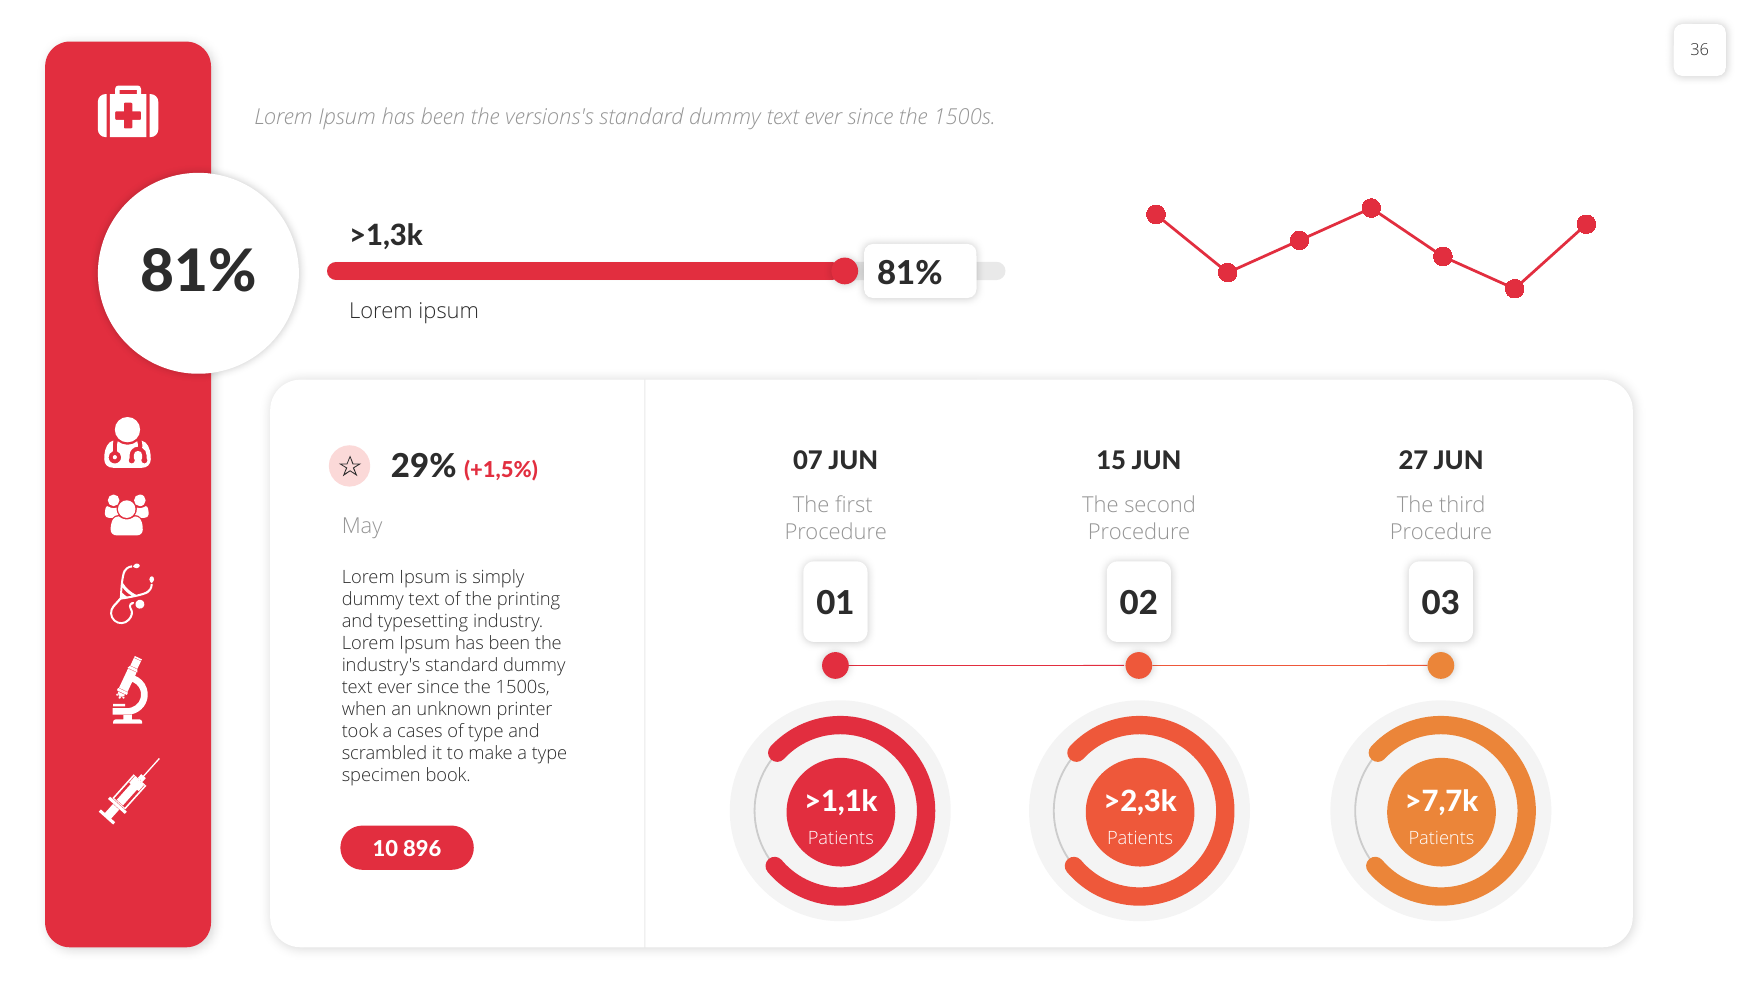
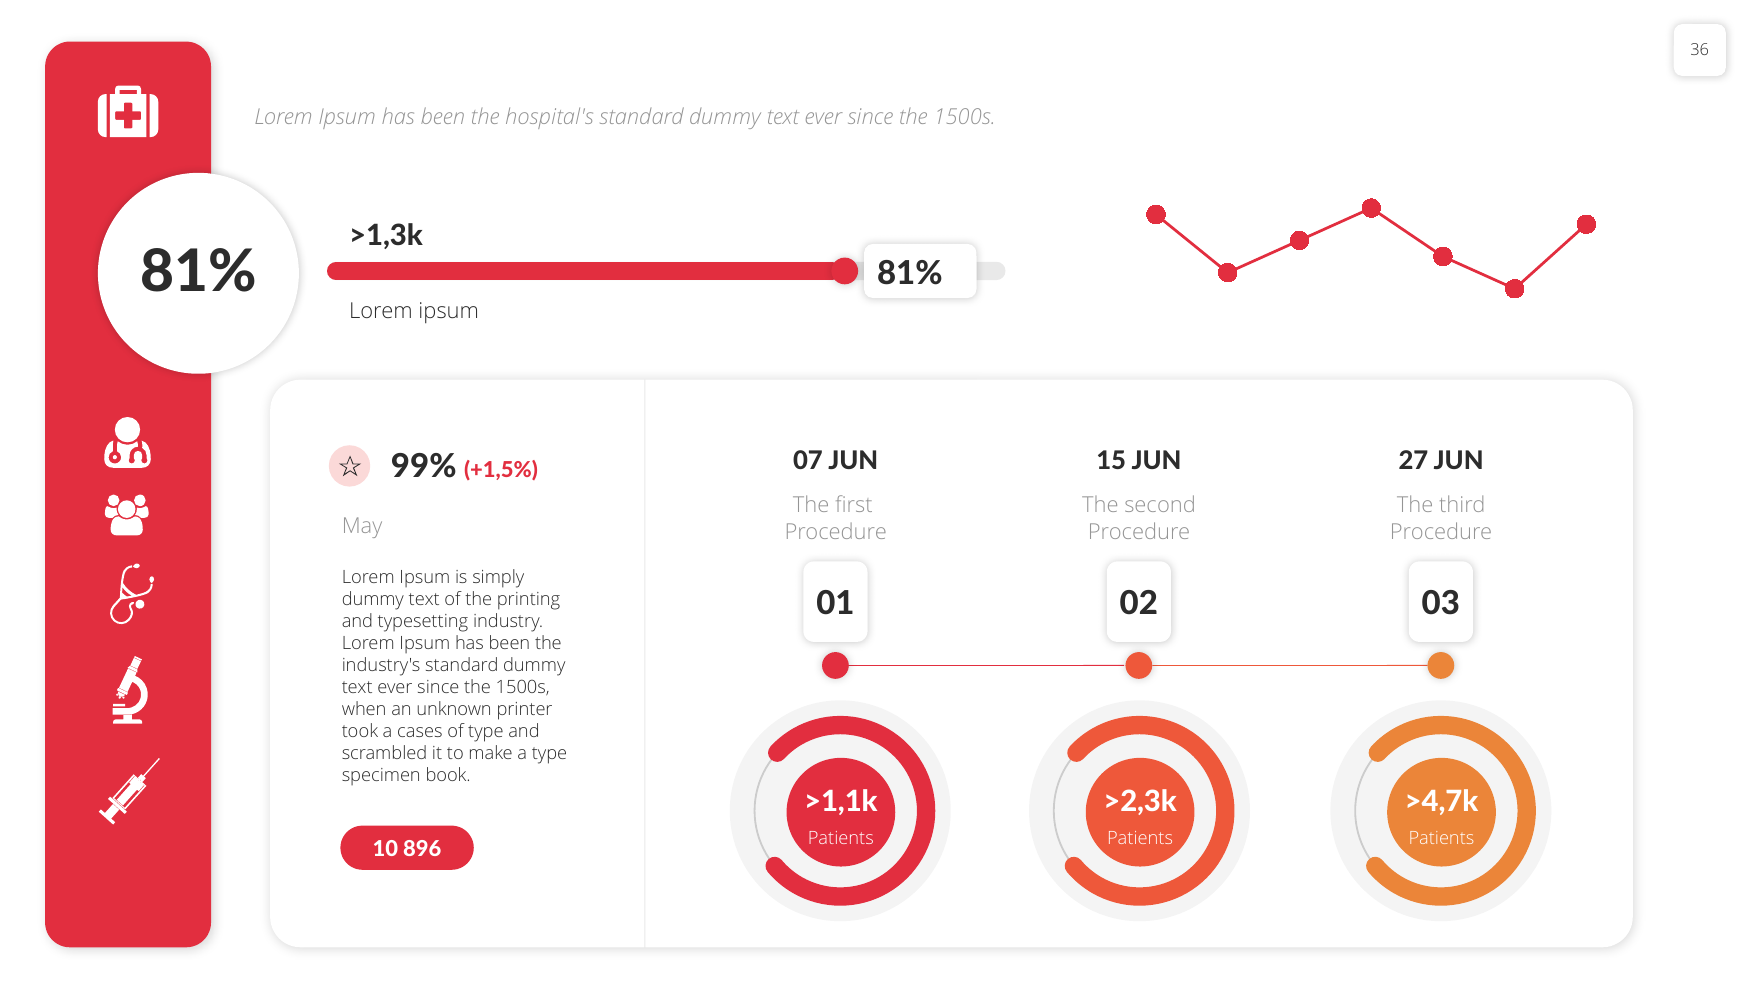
versions's: versions's -> hospital's
29%: 29% -> 99%
>7,7k: >7,7k -> >4,7k
